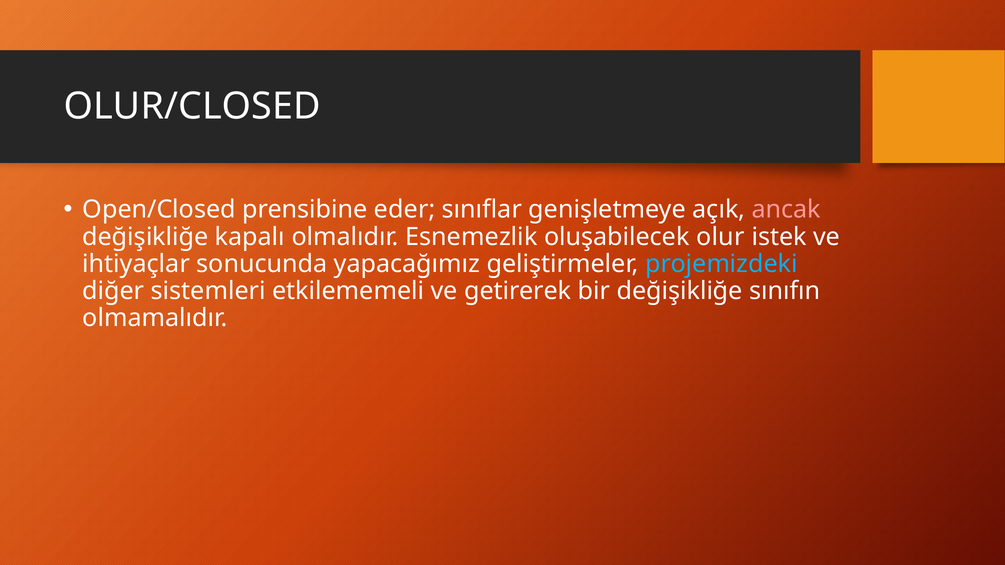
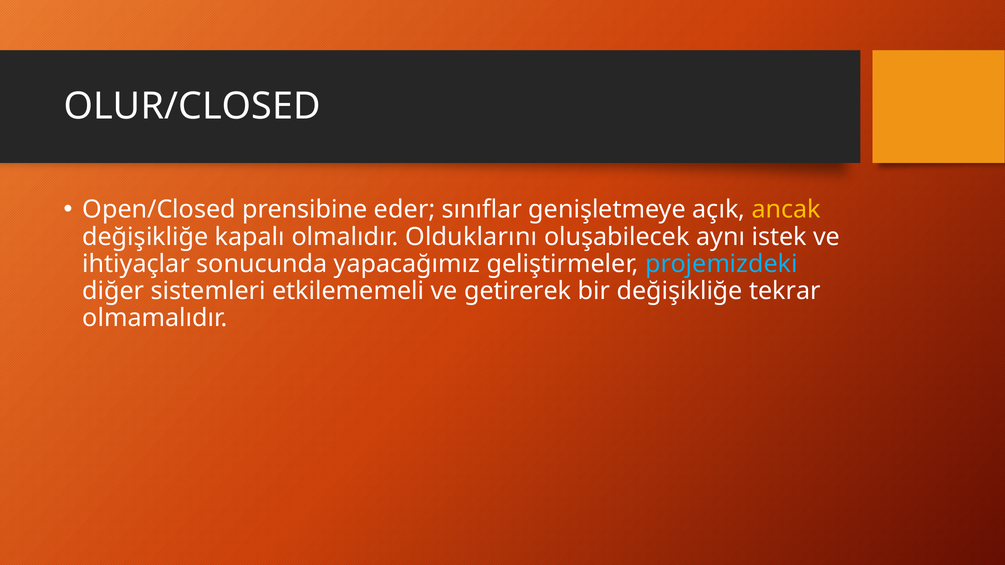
ancak colour: pink -> yellow
Esnemezlik: Esnemezlik -> Olduklarını
olur: olur -> aynı
sınıfın: sınıfın -> tekrar
